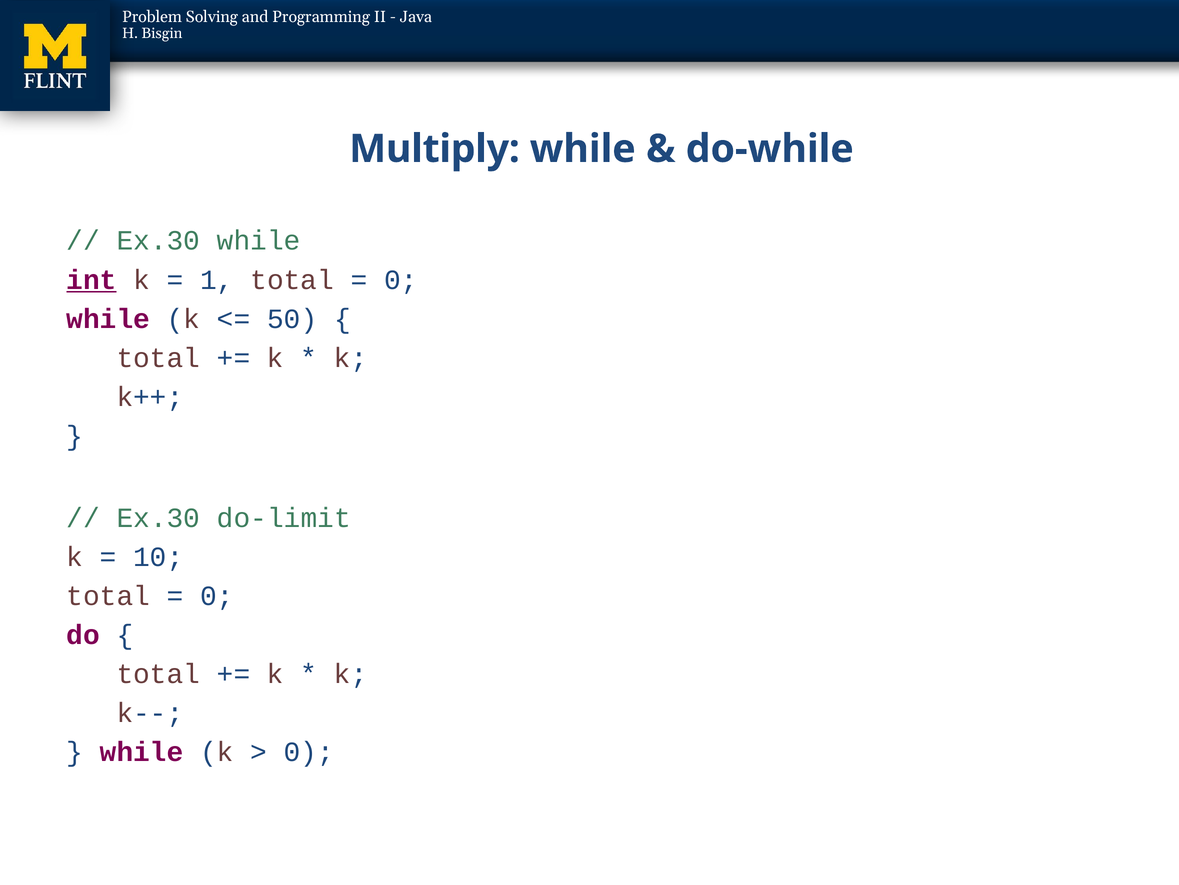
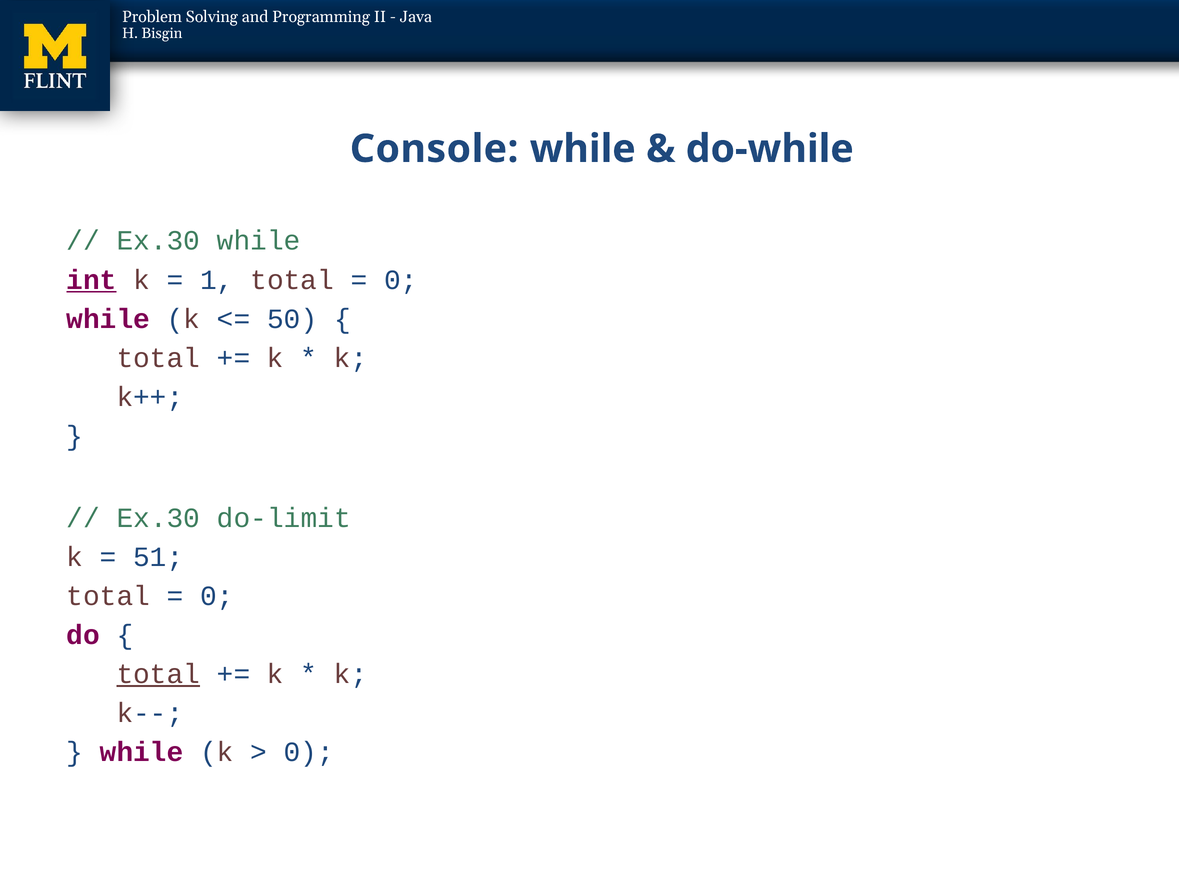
Multiply: Multiply -> Console
10: 10 -> 51
total at (158, 674) underline: none -> present
